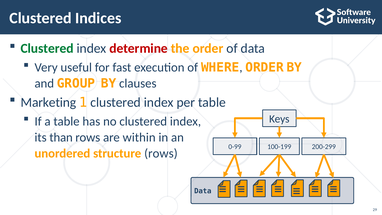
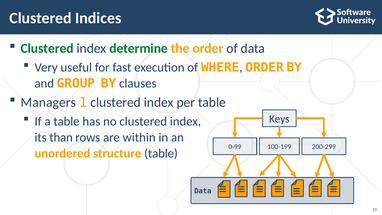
determine colour: red -> green
Marketing: Marketing -> Managers
structure rows: rows -> table
